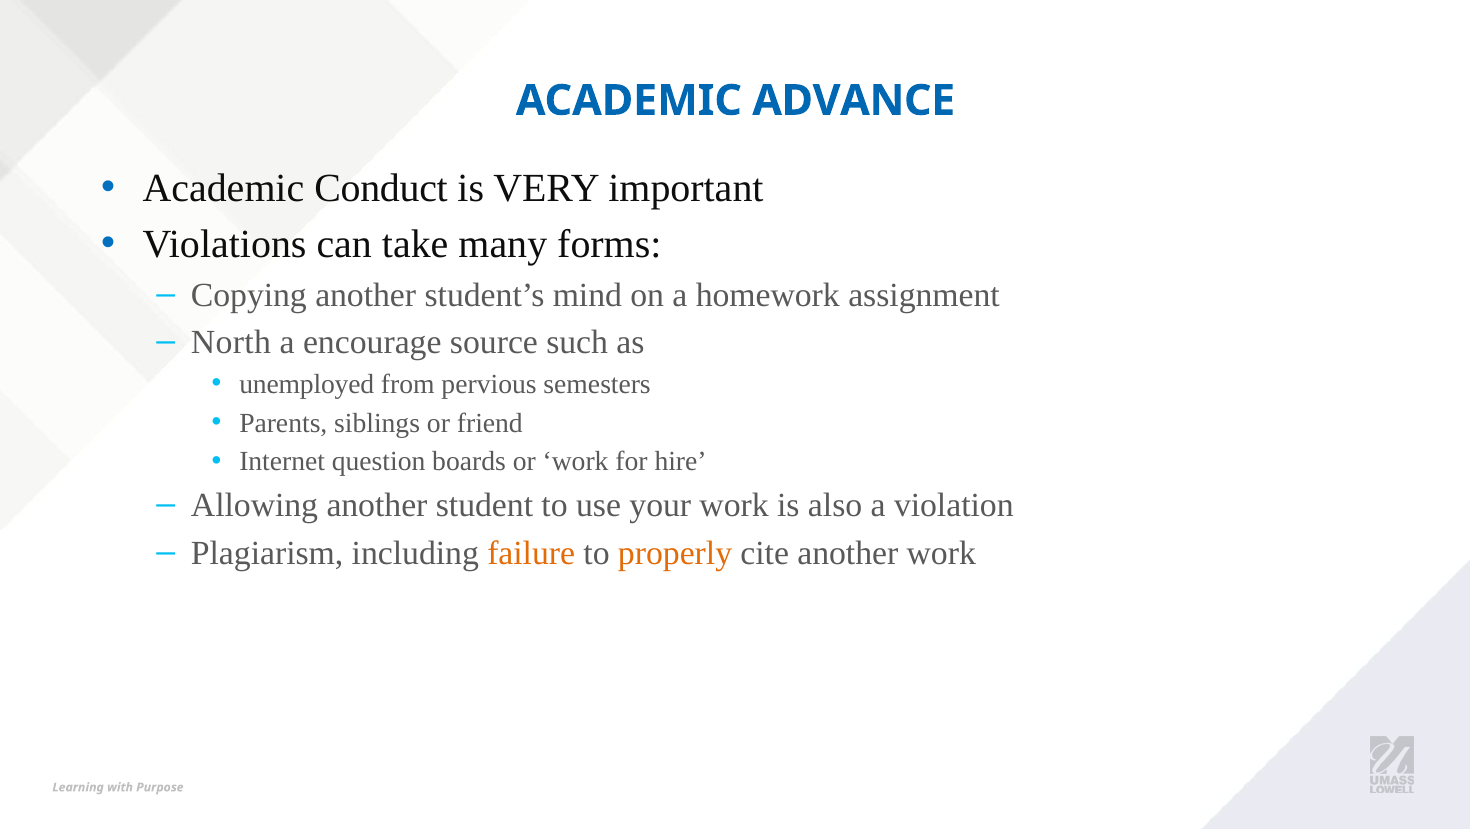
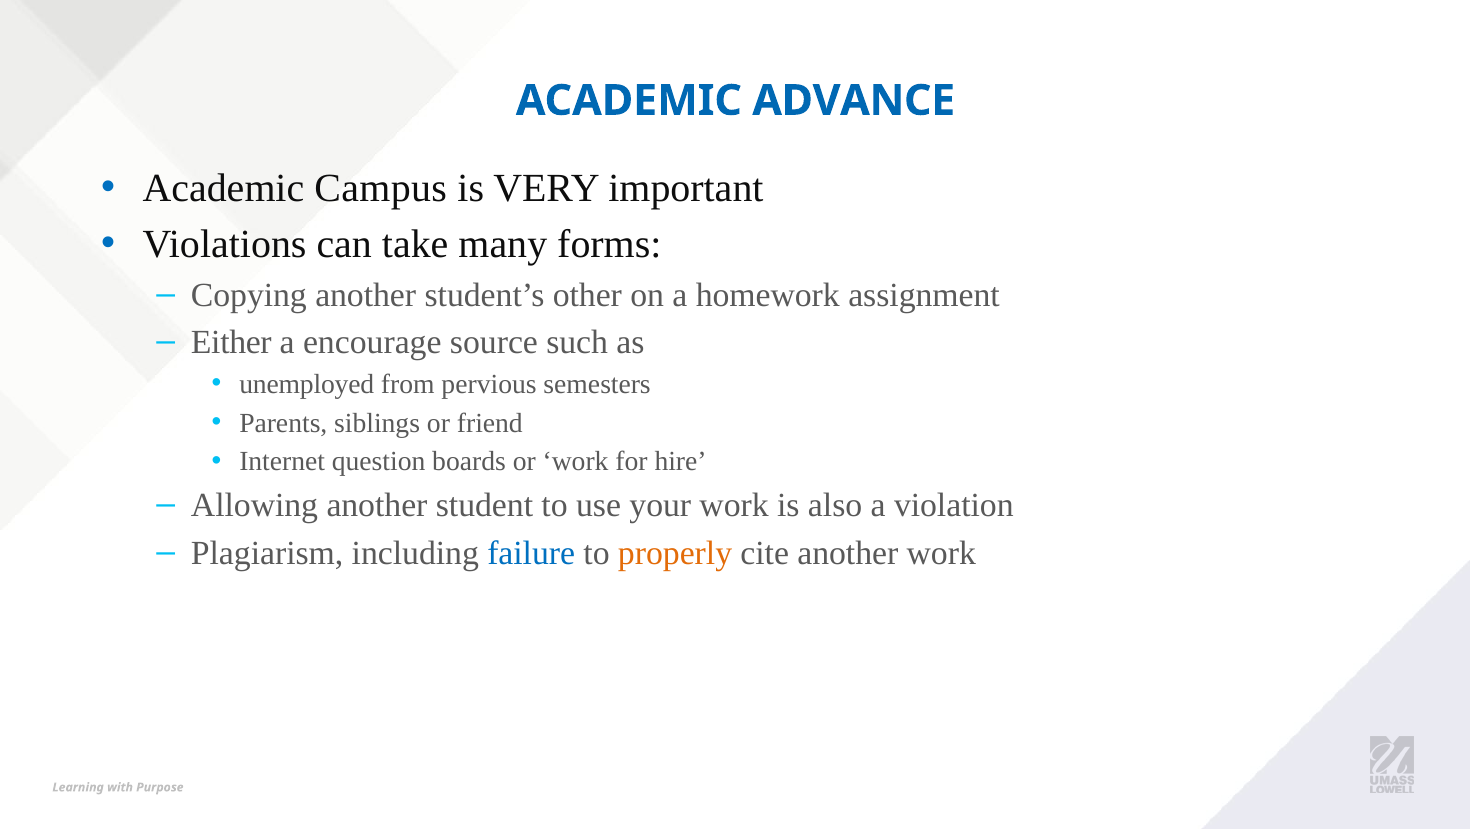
Conduct: Conduct -> Campus
mind: mind -> other
North: North -> Either
failure colour: orange -> blue
